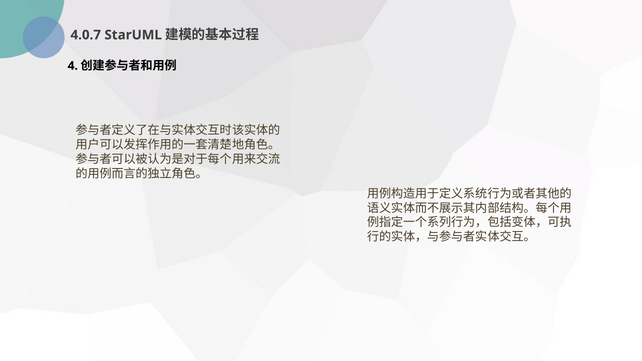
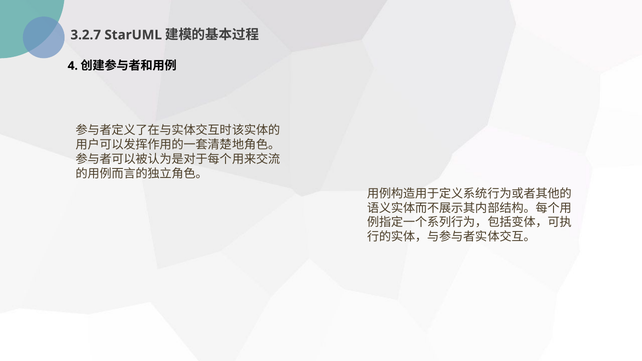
4.0.7: 4.0.7 -> 3.2.7
